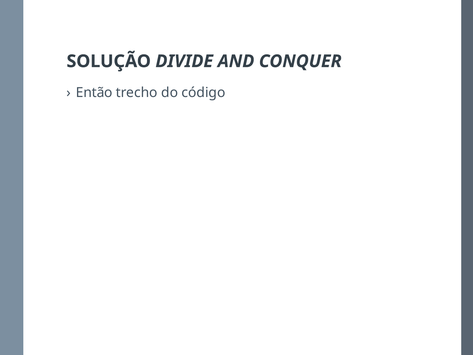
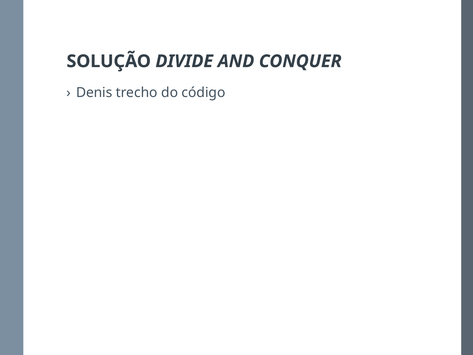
Então: Então -> Denis
